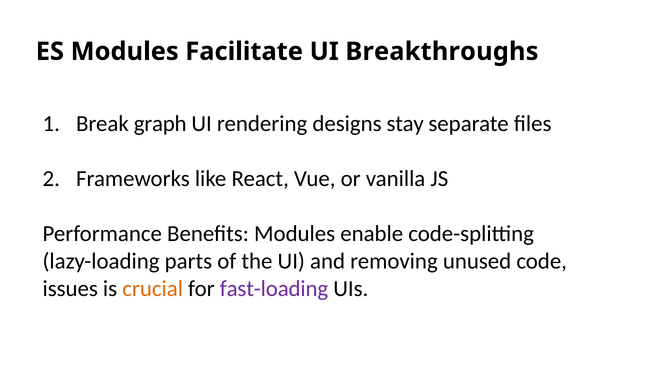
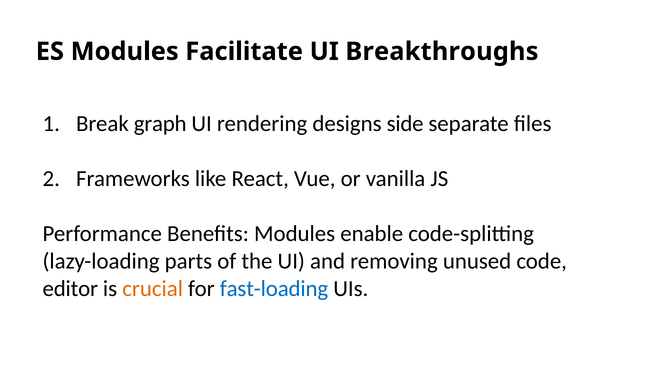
stay: stay -> side
issues: issues -> editor
fast-loading colour: purple -> blue
